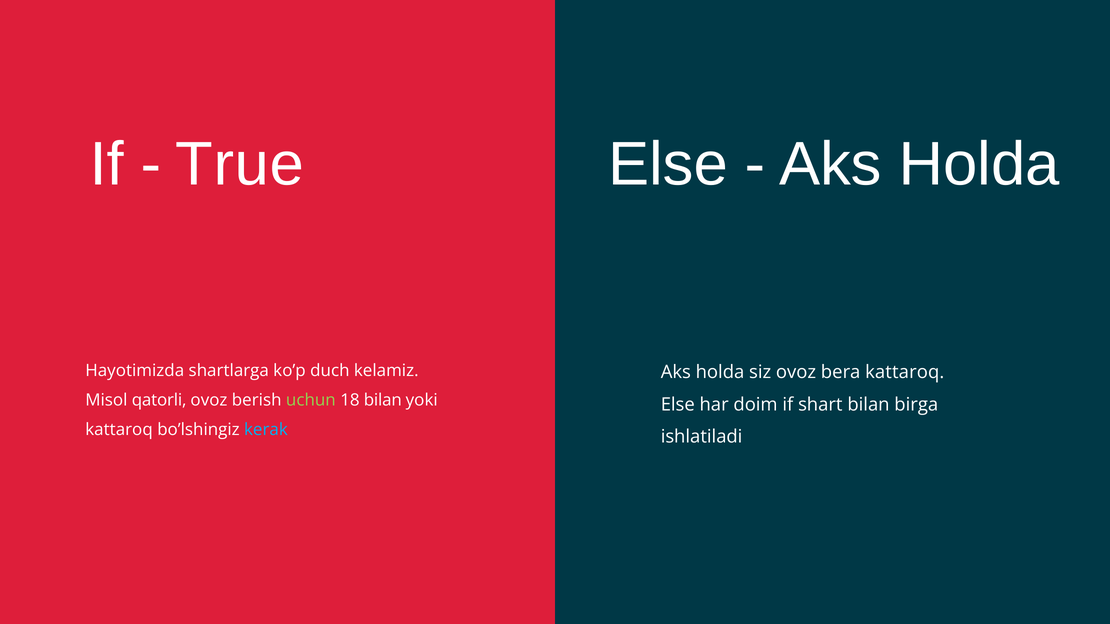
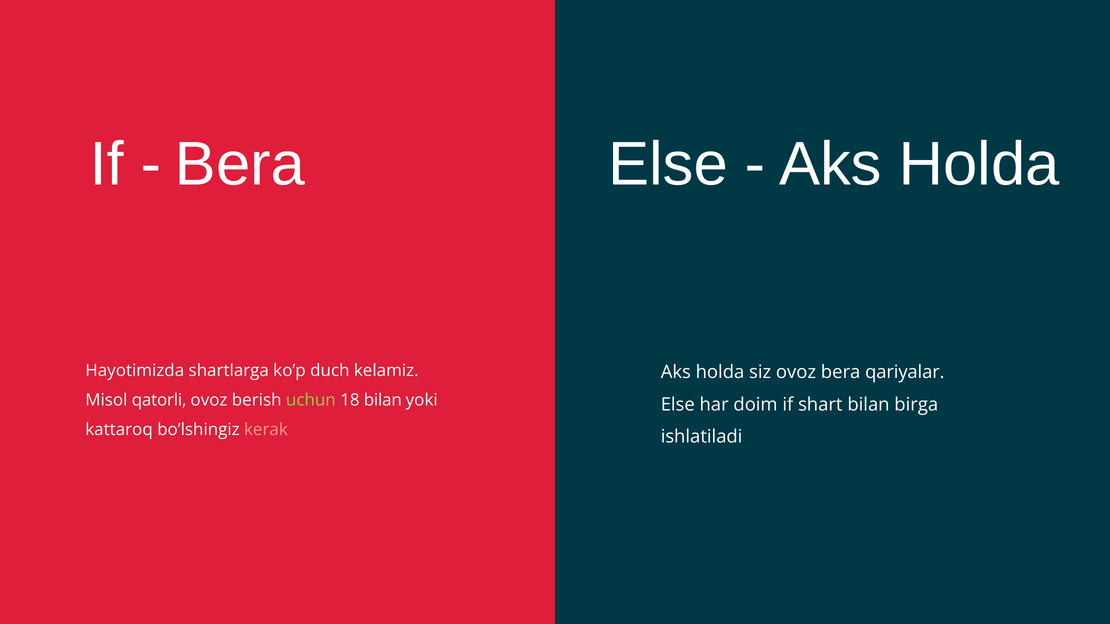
True at (240, 164): True -> Bera
bera kattaroq: kattaroq -> qariyalar
kerak colour: light blue -> pink
